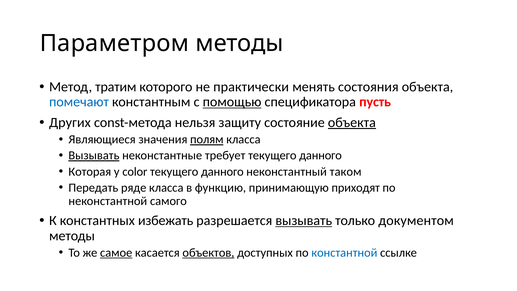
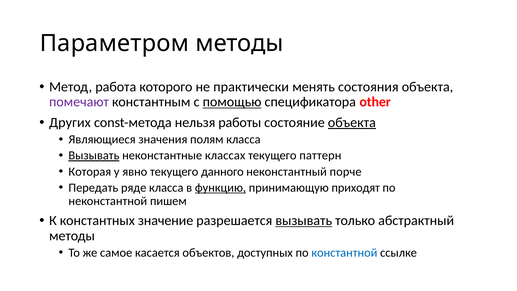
тратим: тратим -> работа
помечают colour: blue -> purple
пусть: пусть -> other
защиту: защиту -> работы
полям underline: present -> none
требует: требует -> классах
данного at (321, 155): данного -> паттерн
color: color -> явно
таком: таком -> порче
функцию underline: none -> present
самого: самого -> пишем
избежать: избежать -> значение
документом: документом -> абстрактный
самое underline: present -> none
объектов underline: present -> none
